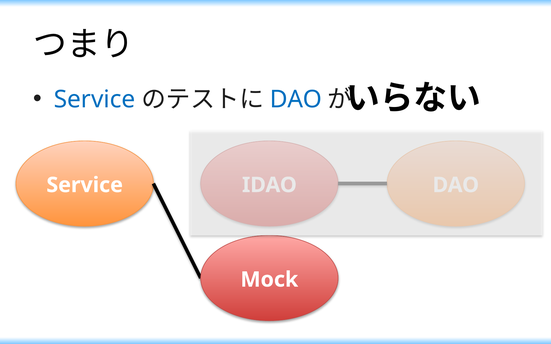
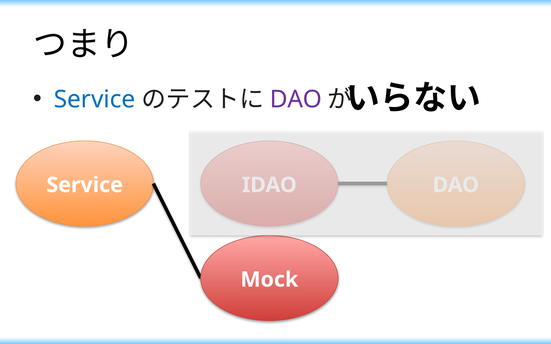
DAO at (296, 100) colour: blue -> purple
